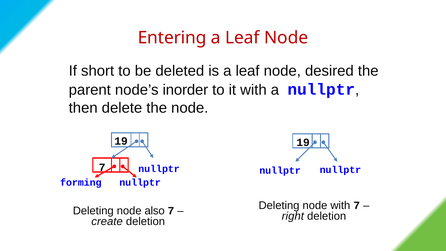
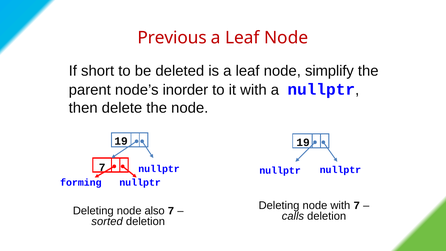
Entering: Entering -> Previous
desired: desired -> simplify
right: right -> calls
create: create -> sorted
